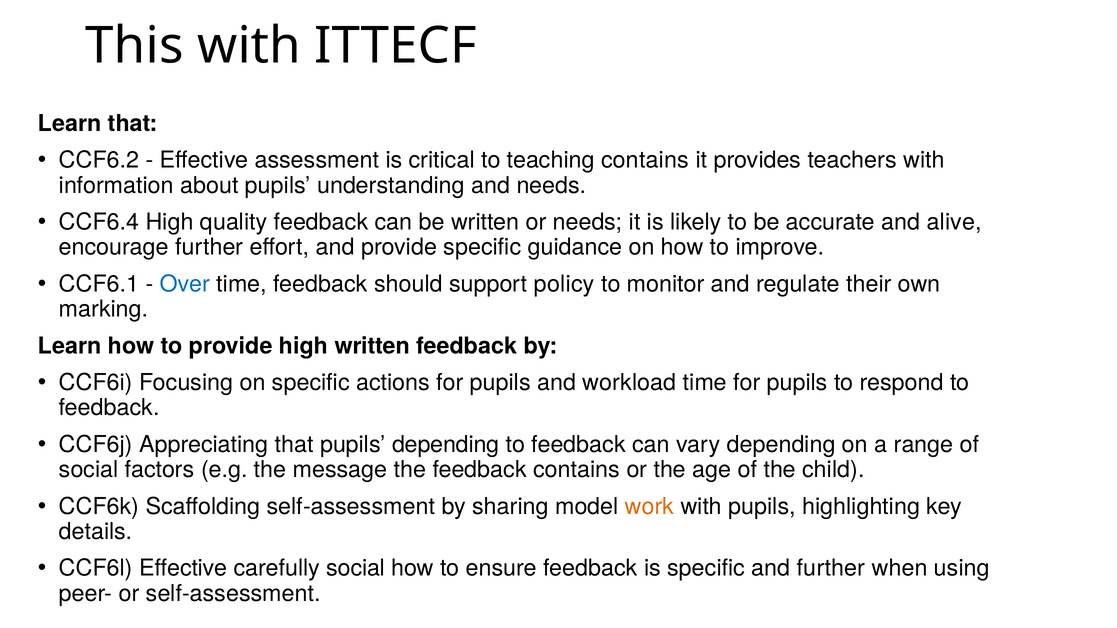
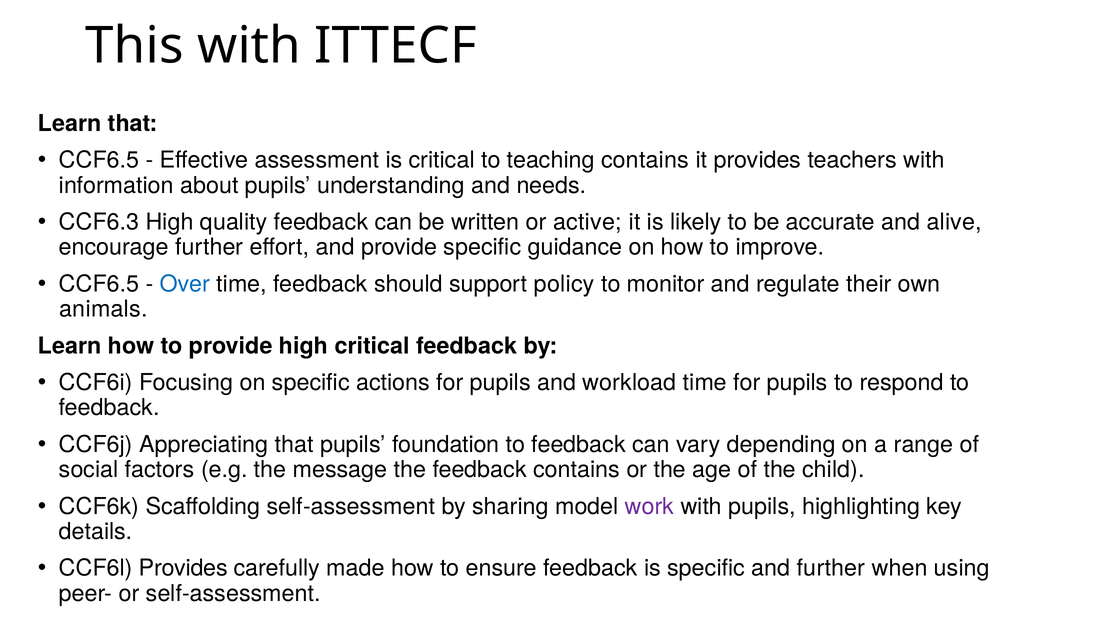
CCF6.2 at (99, 160): CCF6.2 -> CCF6.5
CCF6.4: CCF6.4 -> CCF6.3
or needs: needs -> active
CCF6.1 at (99, 284): CCF6.1 -> CCF6.5
marking: marking -> animals
high written: written -> critical
pupils depending: depending -> foundation
work colour: orange -> purple
CCF6l Effective: Effective -> Provides
carefully social: social -> made
